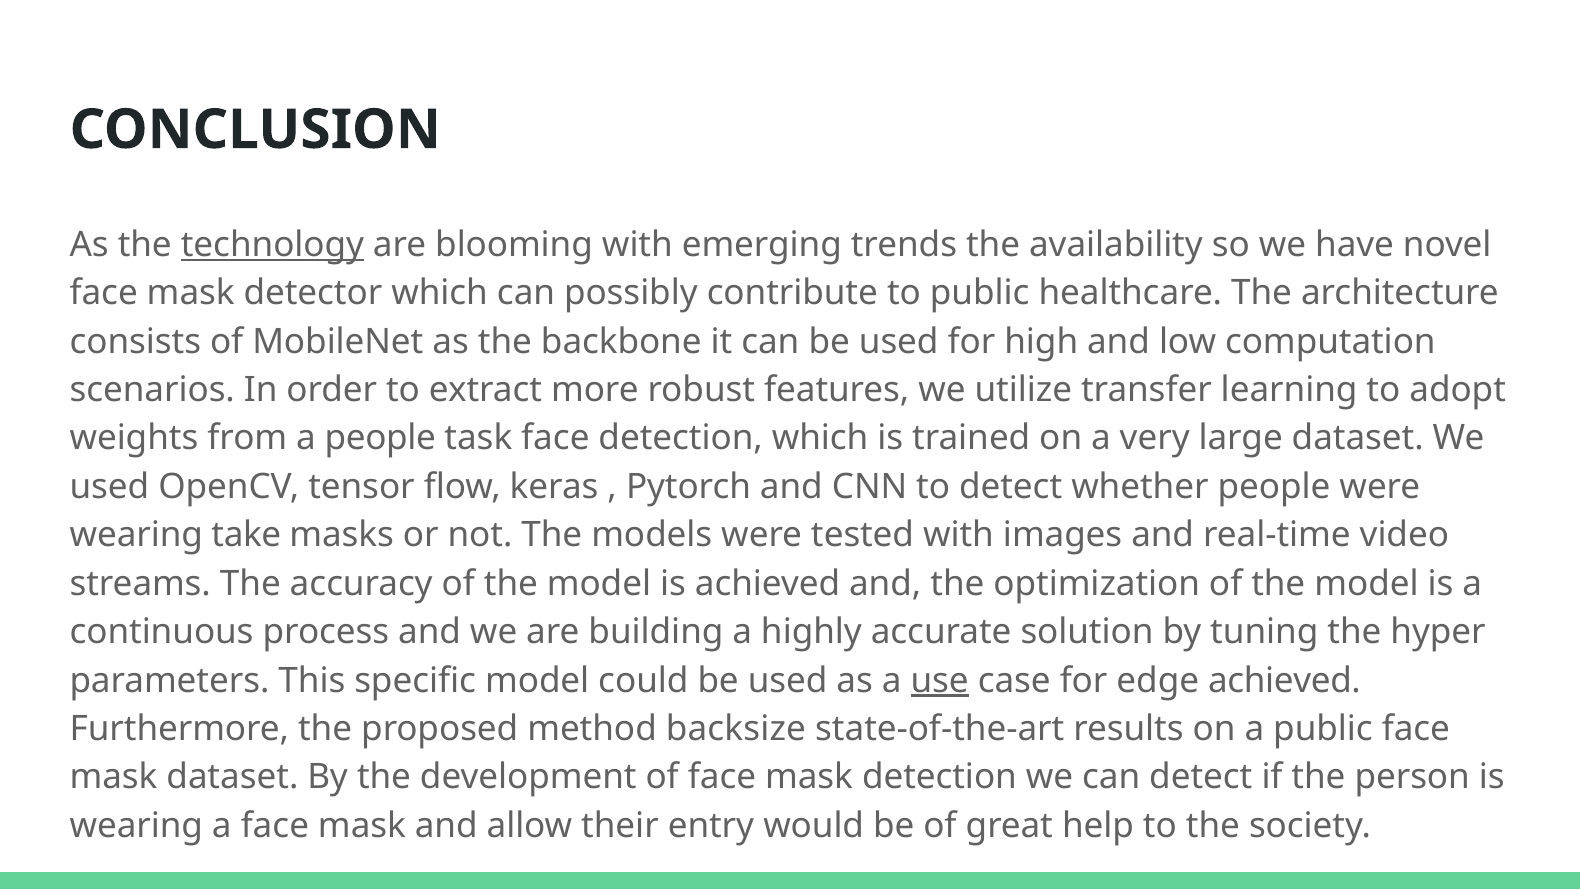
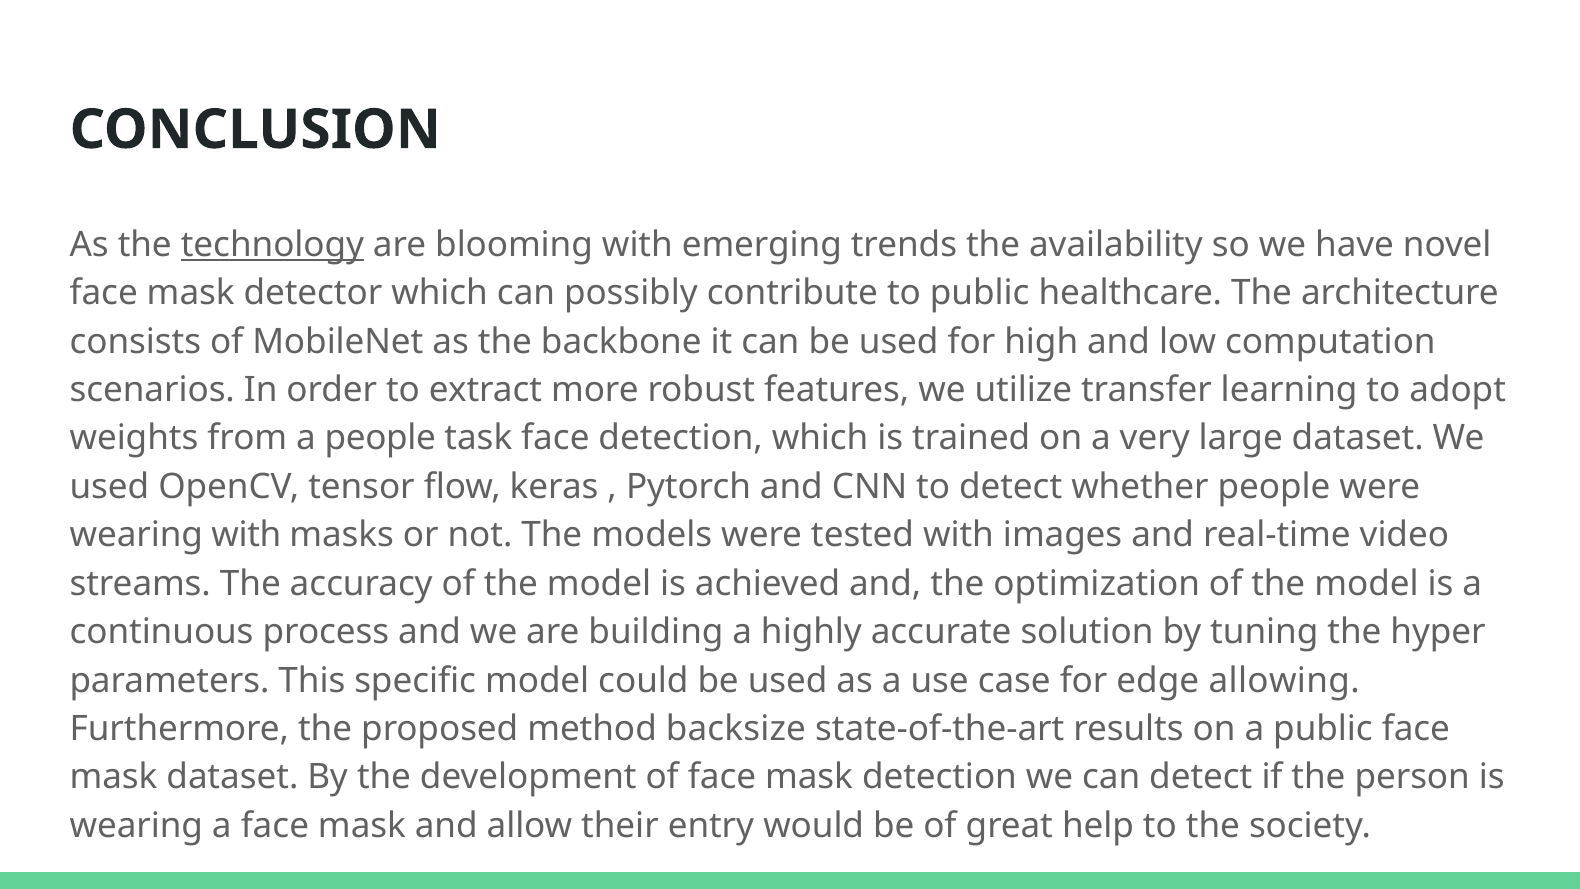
wearing take: take -> with
use underline: present -> none
edge achieved: achieved -> allowing
